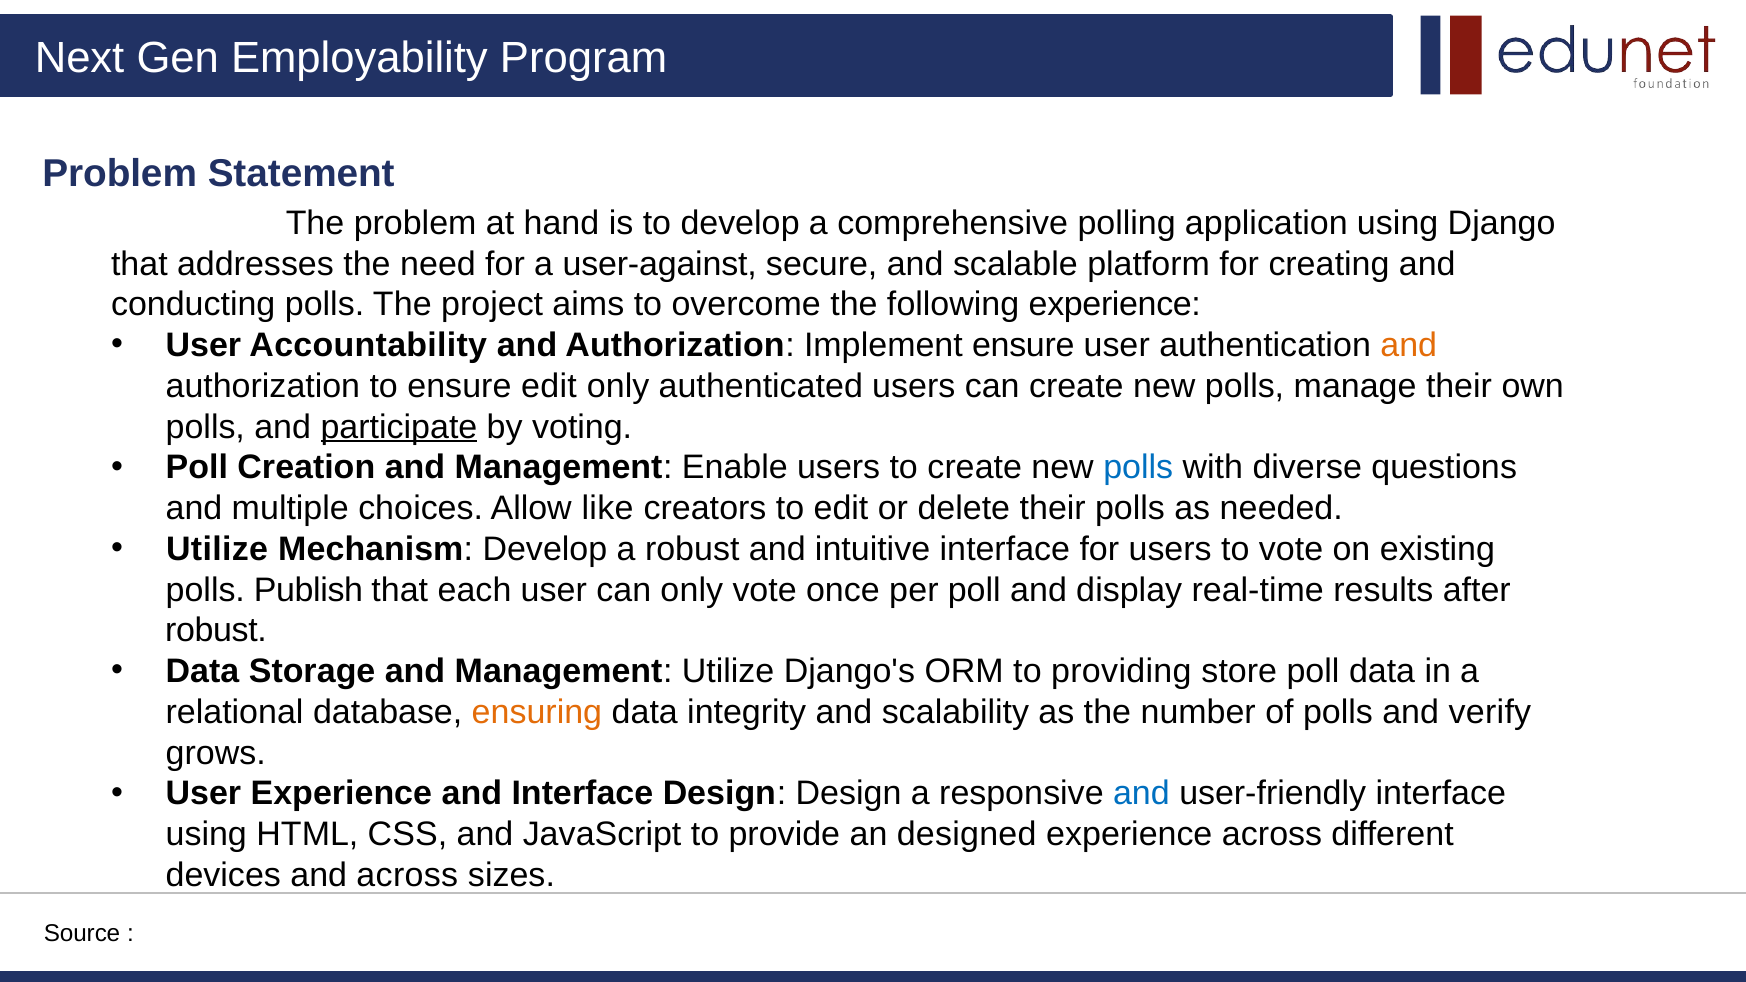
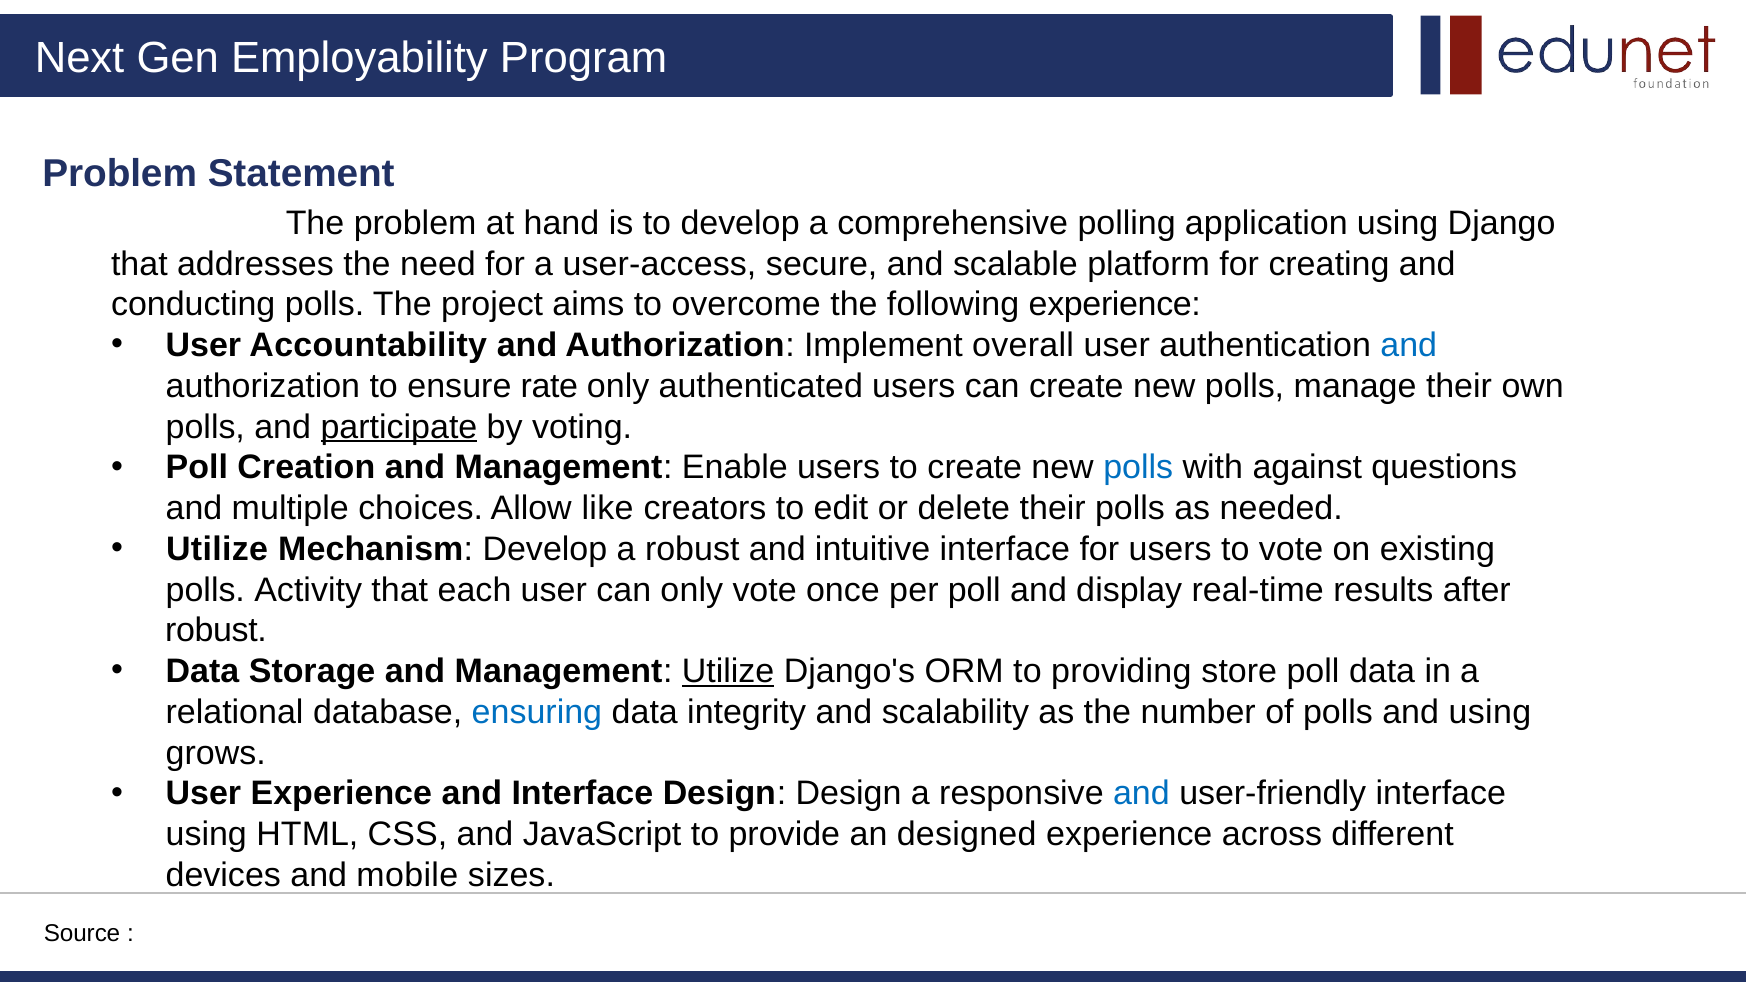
user-against: user-against -> user-access
Implement ensure: ensure -> overall
and at (1409, 345) colour: orange -> blue
ensure edit: edit -> rate
diverse: diverse -> against
Publish: Publish -> Activity
Utilize at (728, 672) underline: none -> present
ensuring colour: orange -> blue
and verify: verify -> using
and across: across -> mobile
